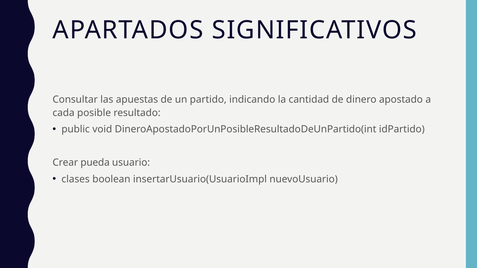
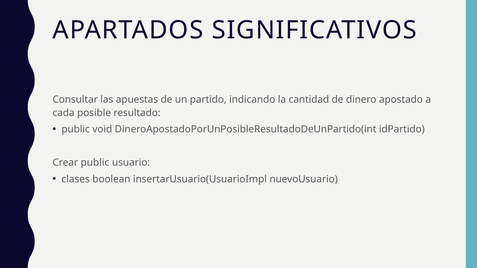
Crear pueda: pueda -> public
